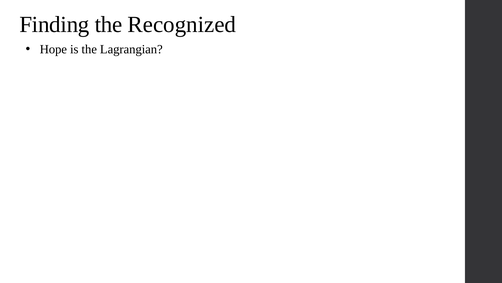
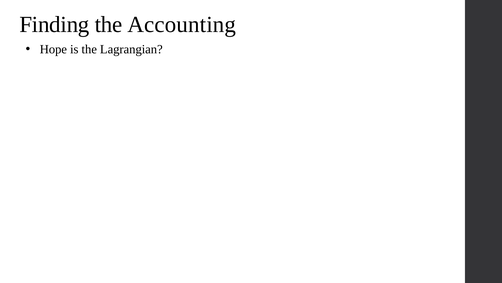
Recognized: Recognized -> Accounting
